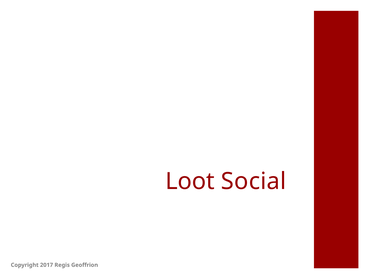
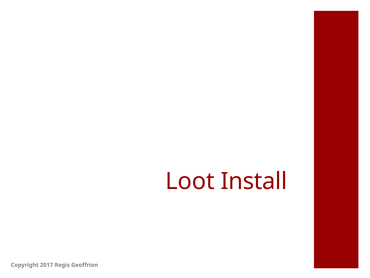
Social: Social -> Install
